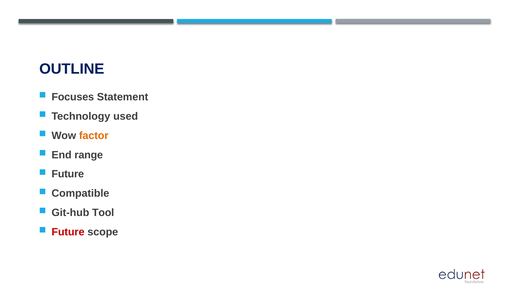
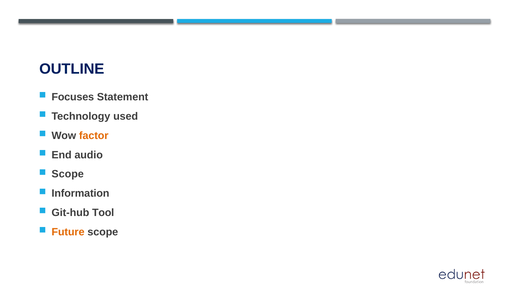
range: range -> audio
Future at (68, 174): Future -> Scope
Compatible: Compatible -> Information
Future at (68, 232) colour: red -> orange
